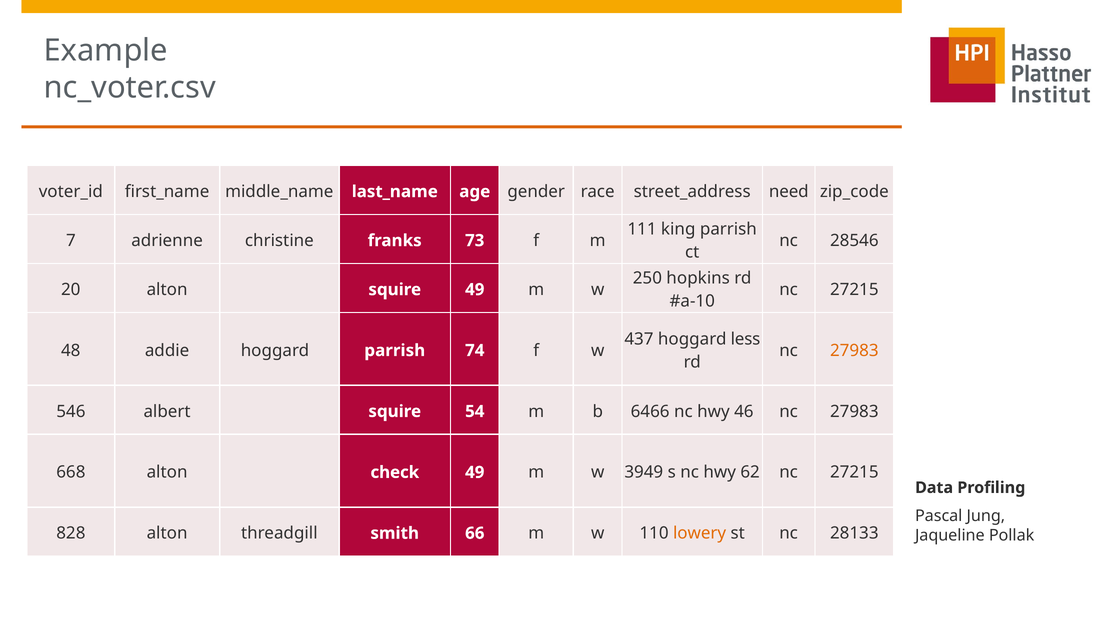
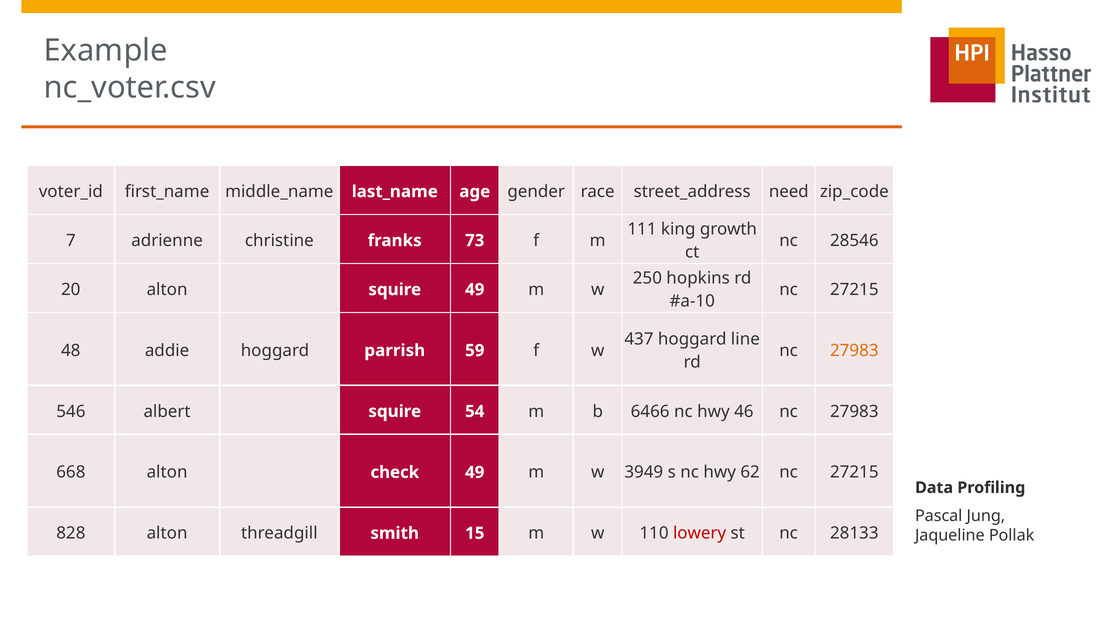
king parrish: parrish -> growth
less: less -> line
74: 74 -> 59
66: 66 -> 15
lowery colour: orange -> red
